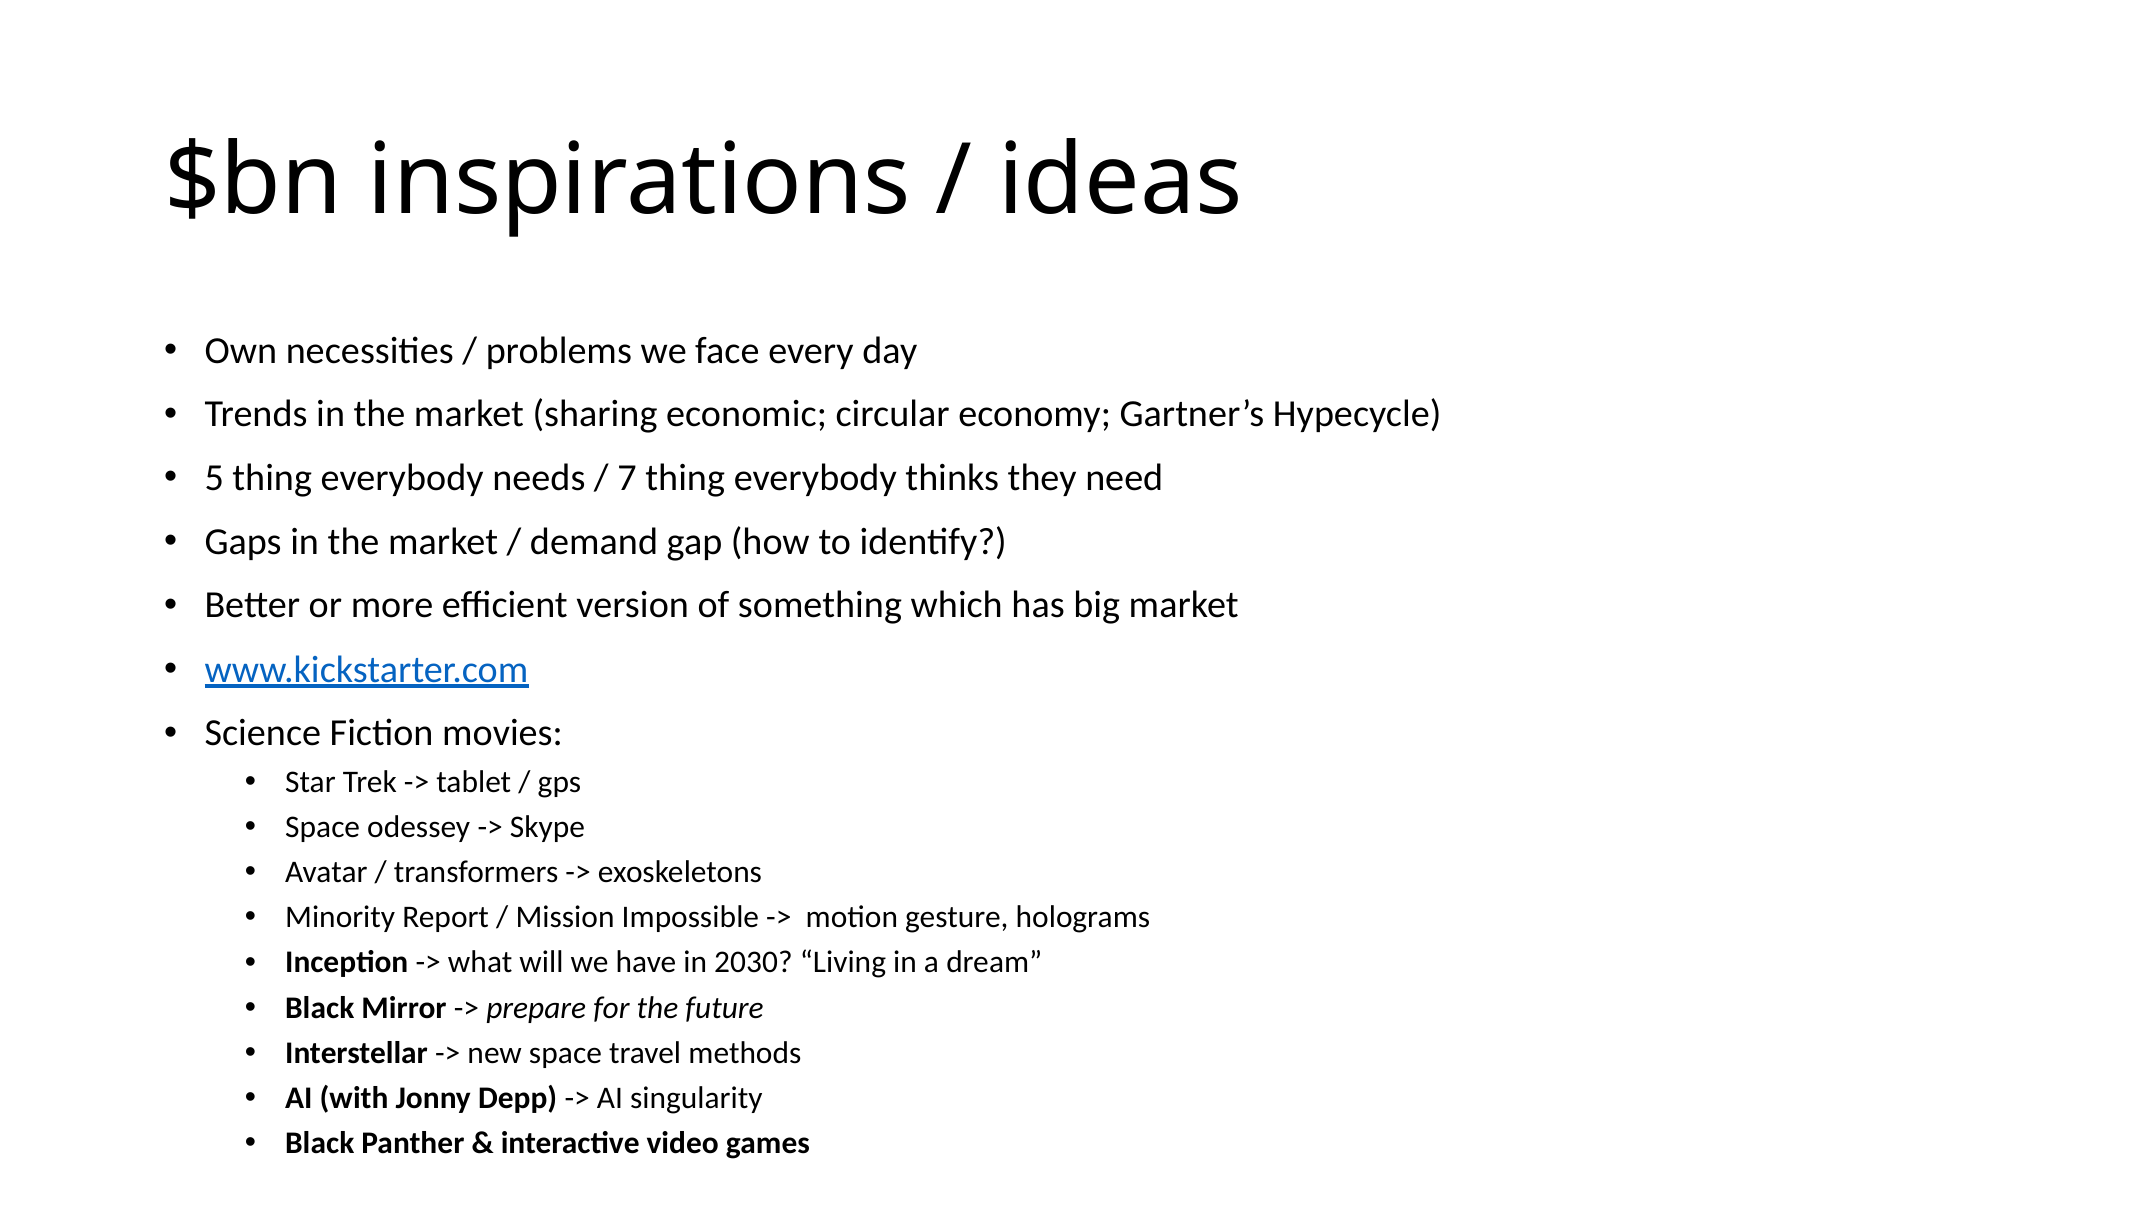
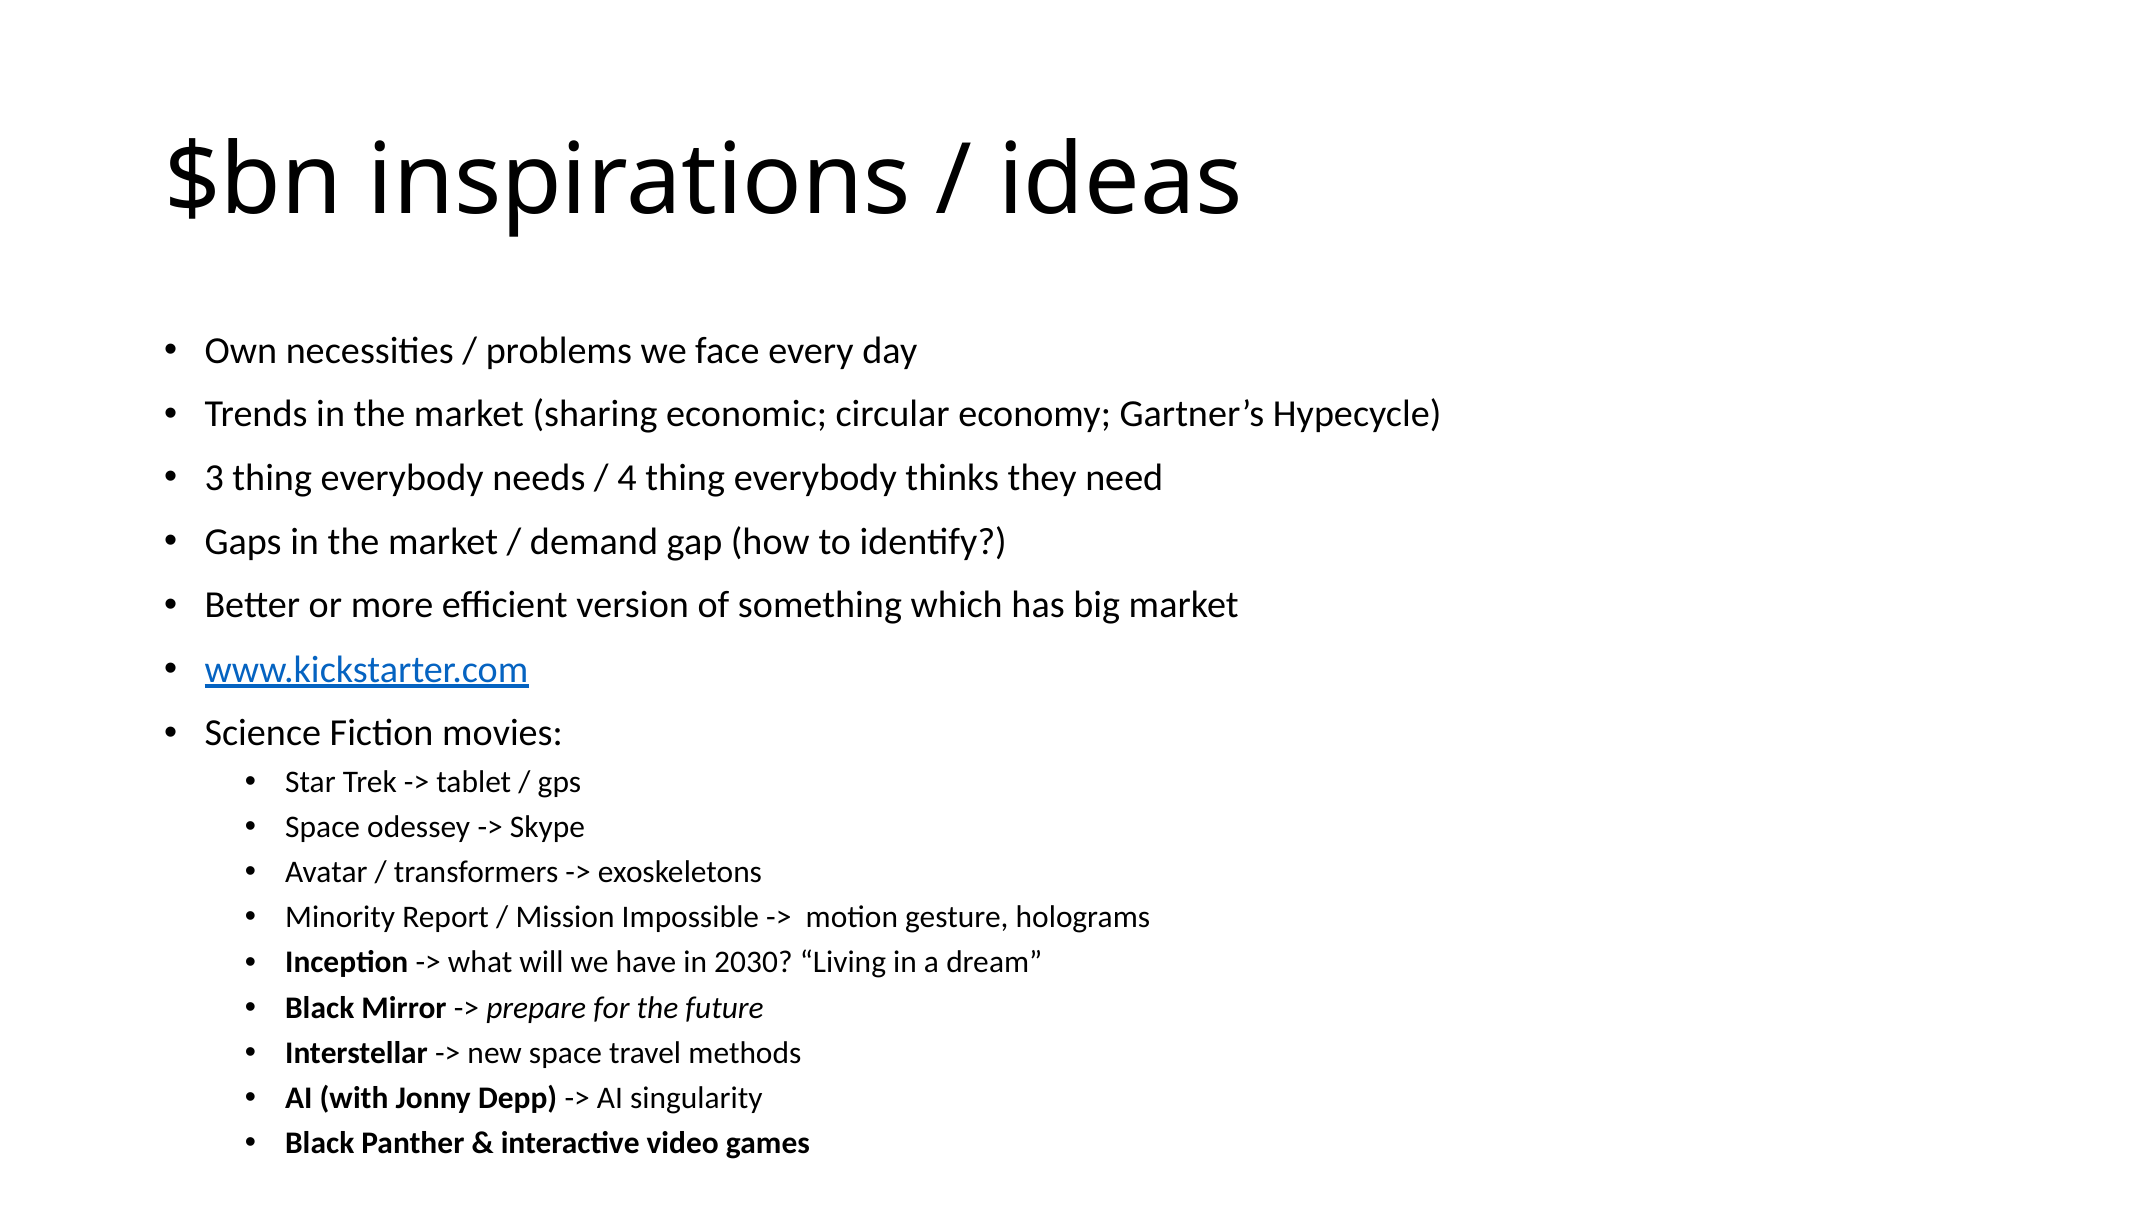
5: 5 -> 3
7: 7 -> 4
